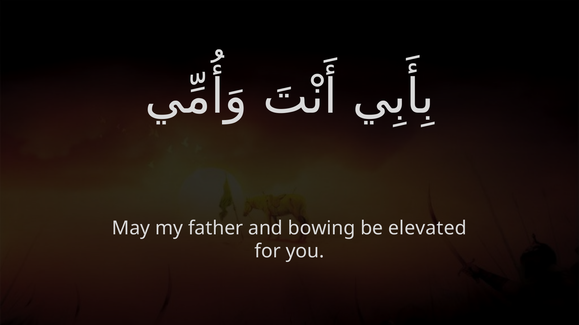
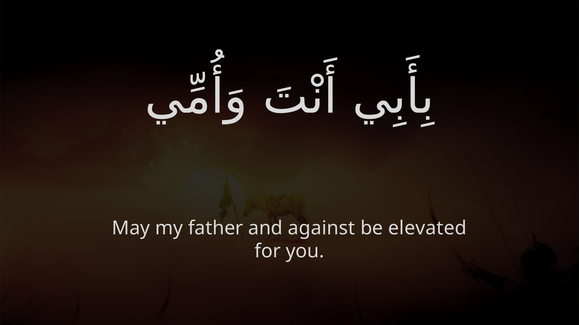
bowing: bowing -> against
